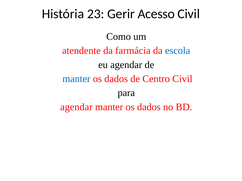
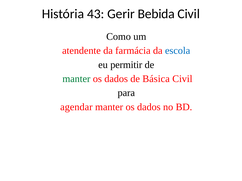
23: 23 -> 43
Acesso: Acesso -> Bebida
eu agendar: agendar -> permitir
manter at (76, 79) colour: blue -> green
Centro: Centro -> Básica
